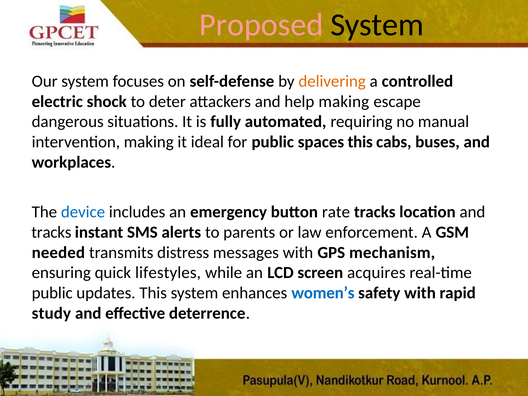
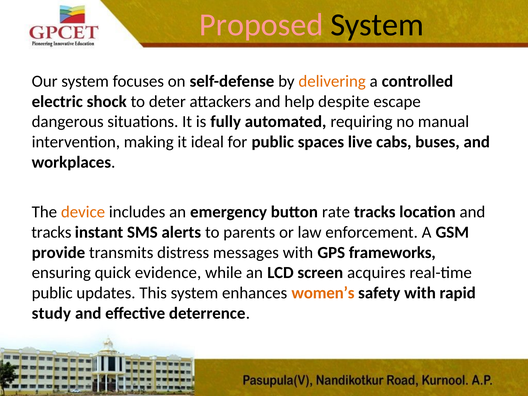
help making: making -> despite
spaces this: this -> live
device colour: blue -> orange
needed: needed -> provide
mechanism: mechanism -> frameworks
lifestyles: lifestyles -> evidence
women’s colour: blue -> orange
